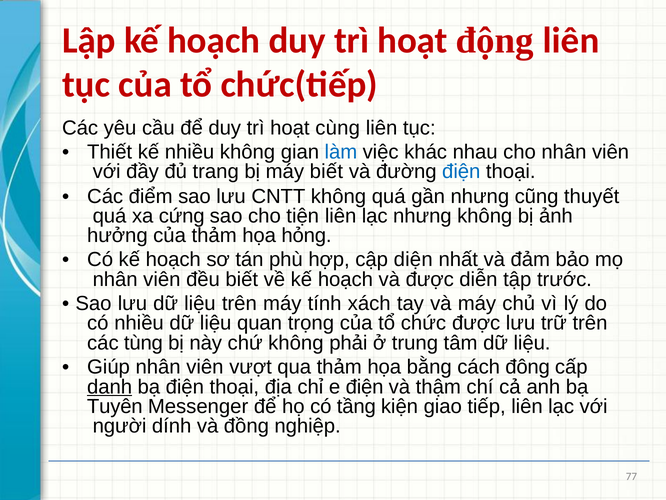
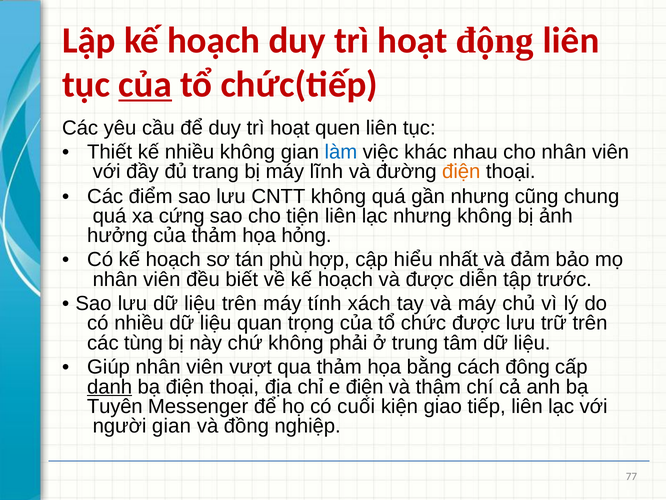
của at (145, 85) underline: none -> present
cùng: cùng -> quen
máy biết: biết -> lĩnh
điện at (461, 172) colour: blue -> orange
thuyết: thuyết -> chung
diện: diện -> hiểu
tầng: tầng -> cuối
người dính: dính -> gian
